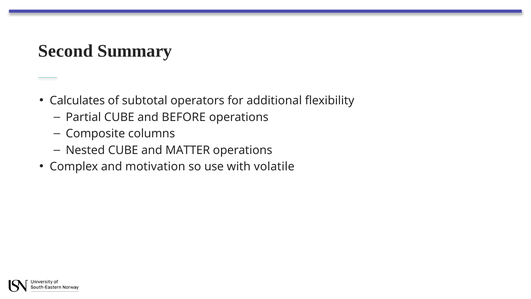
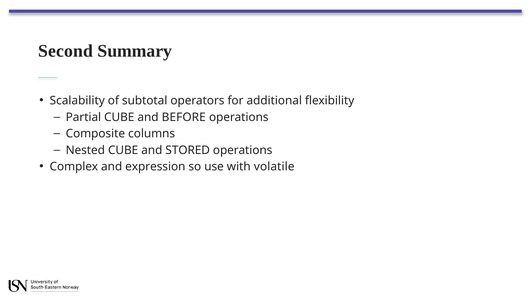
Calculates: Calculates -> Scalability
MATTER: MATTER -> STORED
motivation: motivation -> expression
